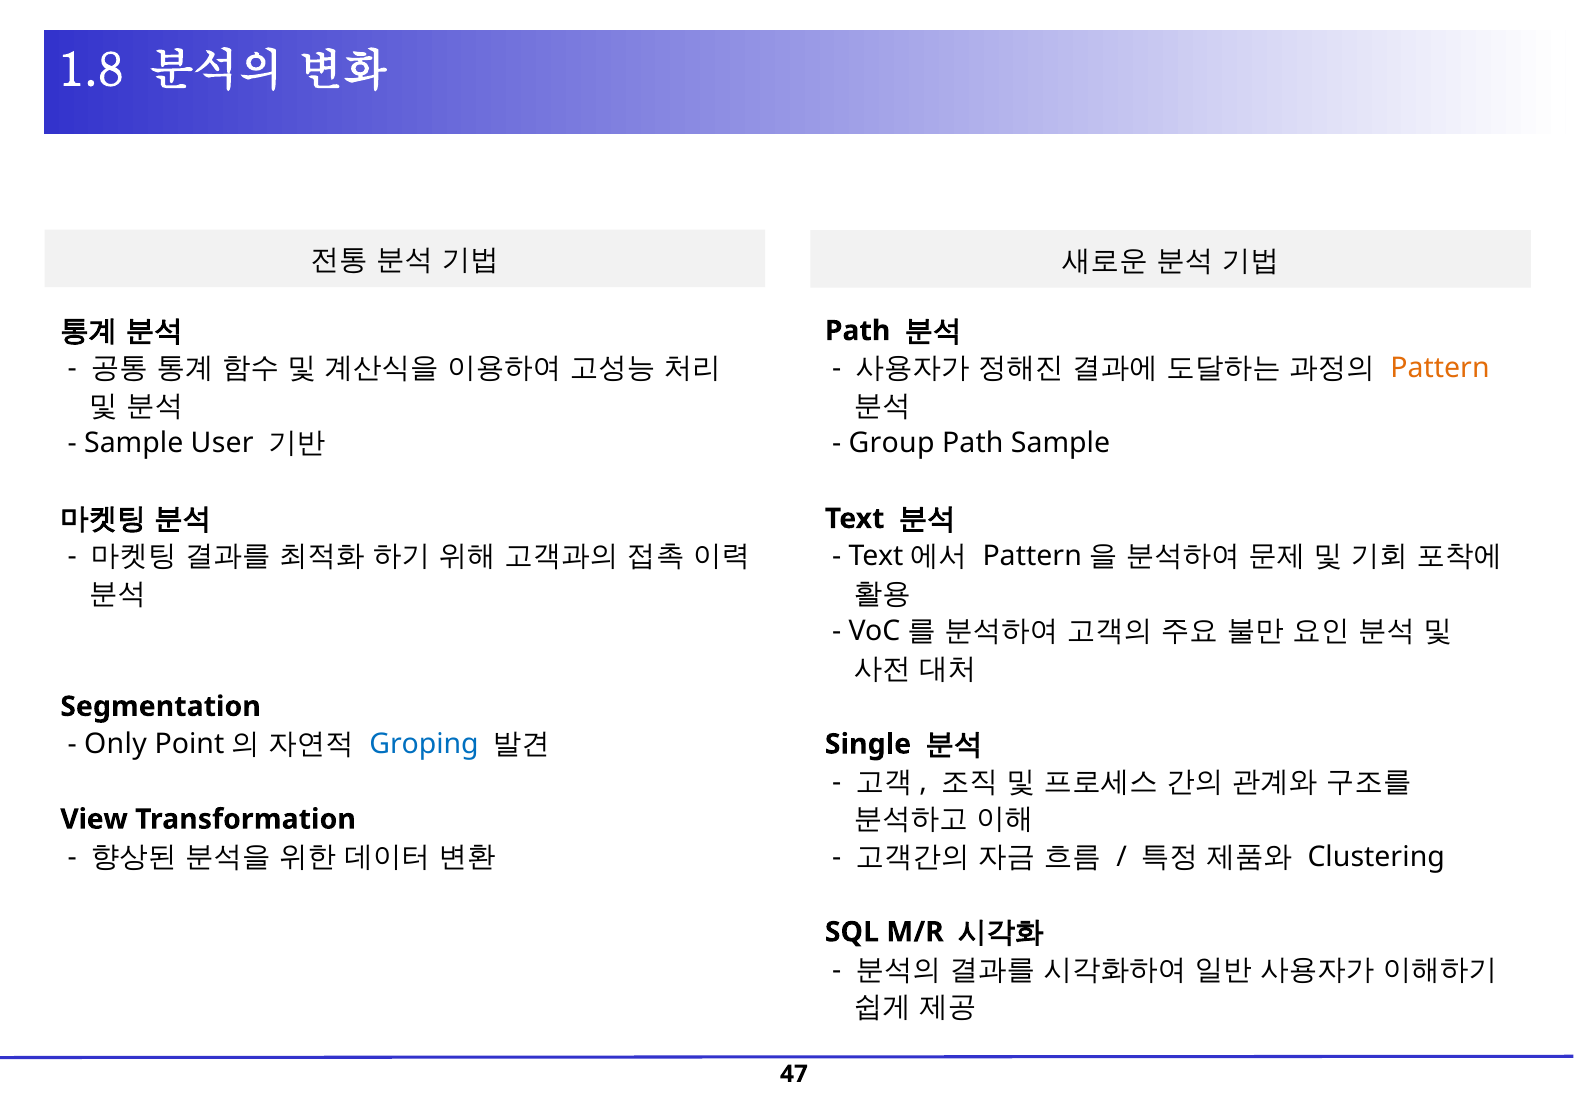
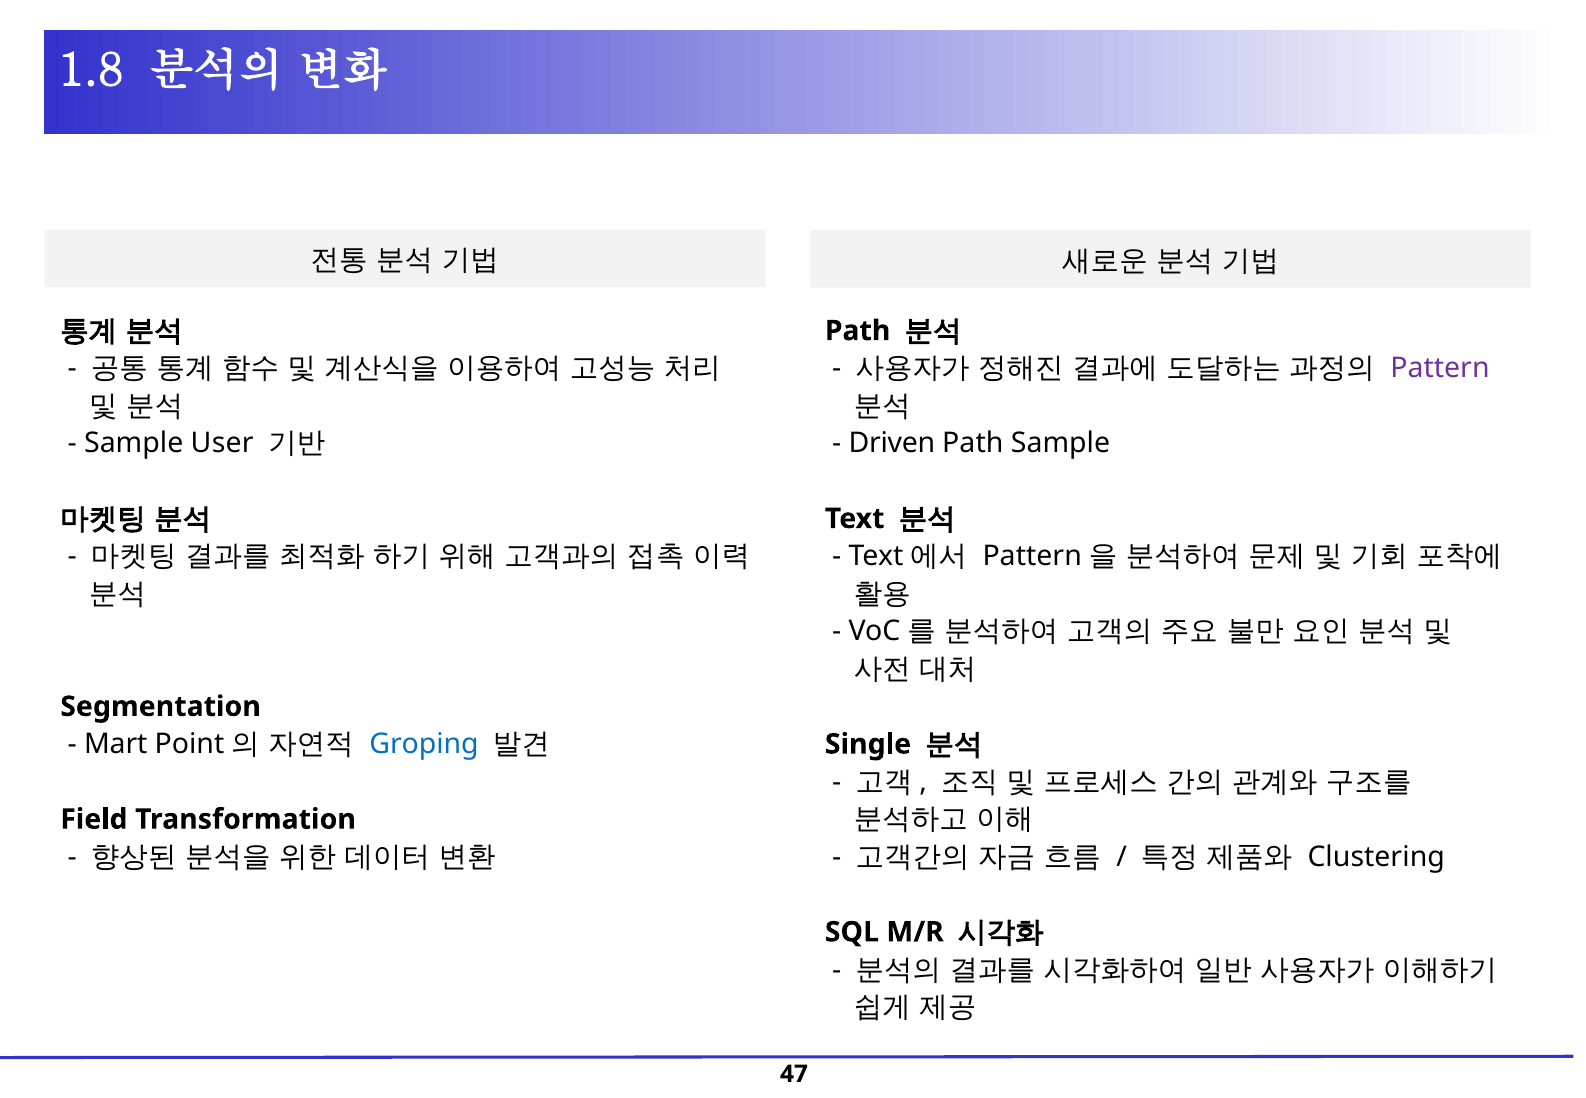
Pattern colour: orange -> purple
Group: Group -> Driven
Only: Only -> Mart
View: View -> Field
